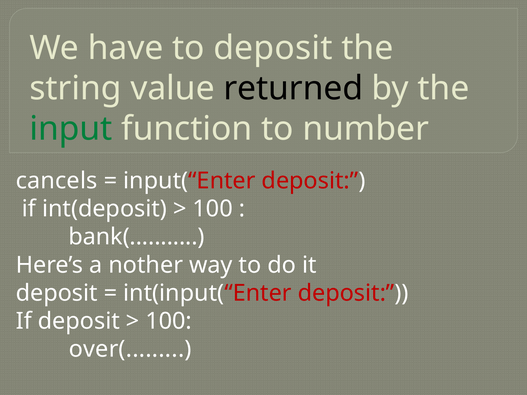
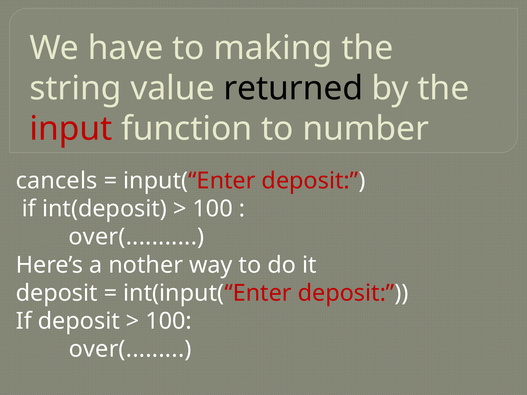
to deposit: deposit -> making
input colour: green -> red
bank( at (137, 237): bank( -> over(
